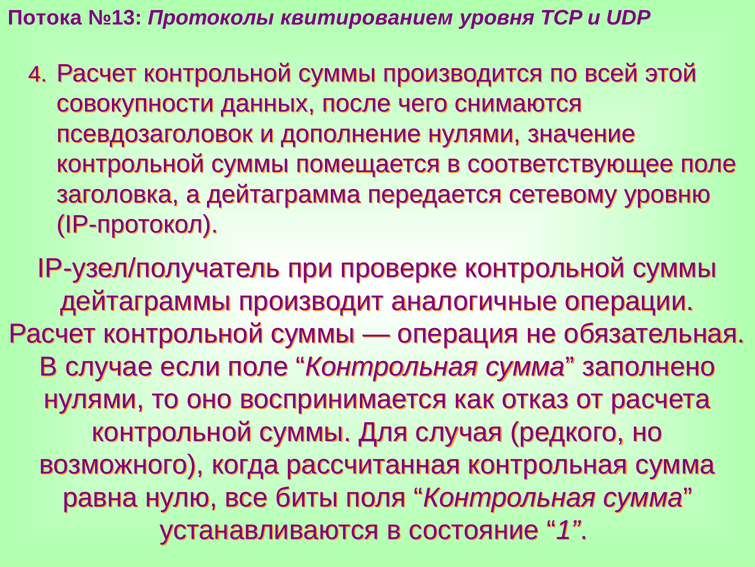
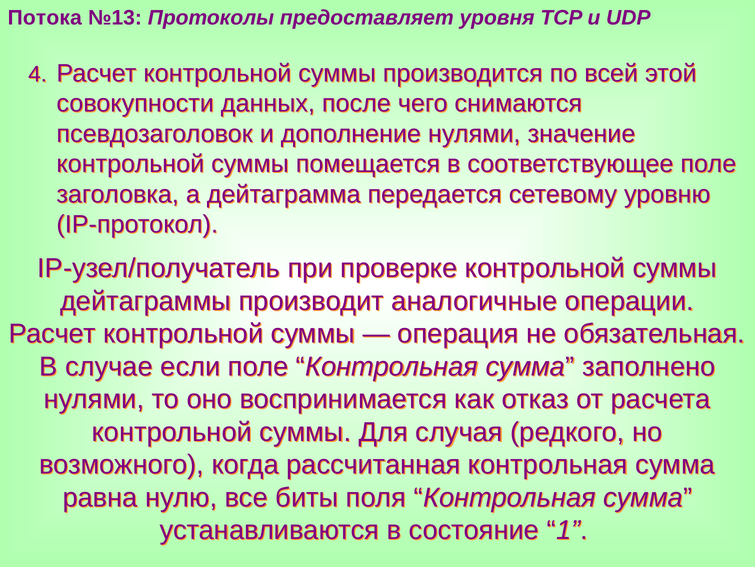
квитированием: квитированием -> предоставляет
